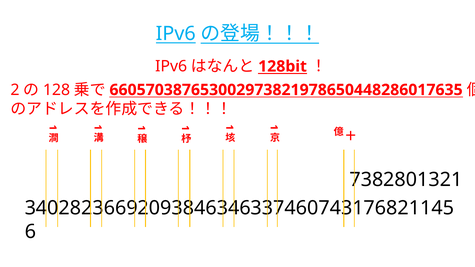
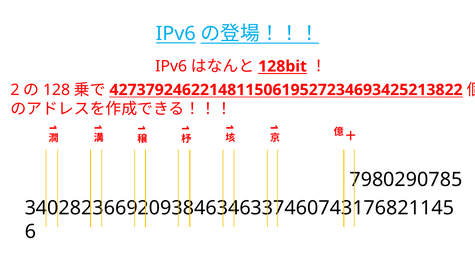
660570387653002973821978650448286017635: 660570387653002973821978650448286017635 -> 427379246221481150619527234693425213822
7382801321: 7382801321 -> 7980290785
